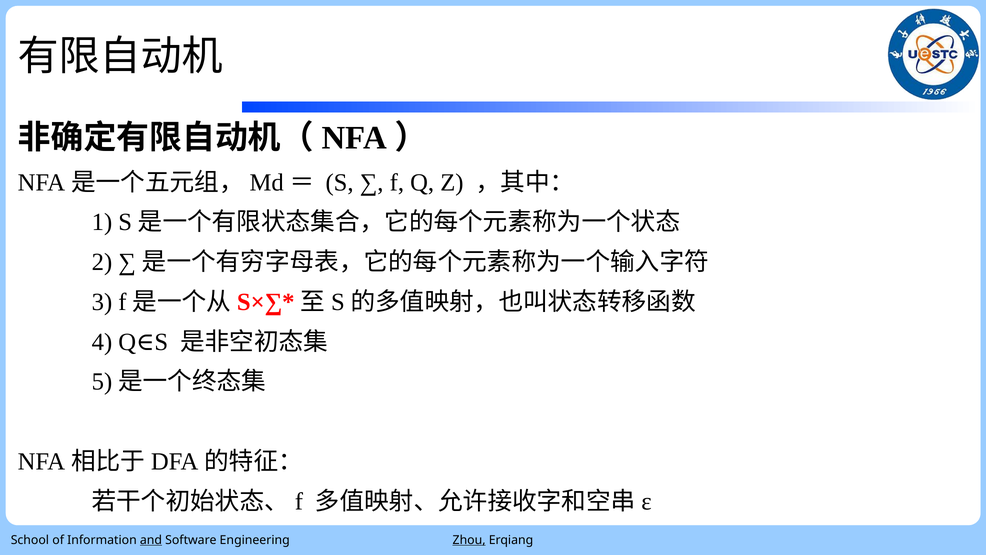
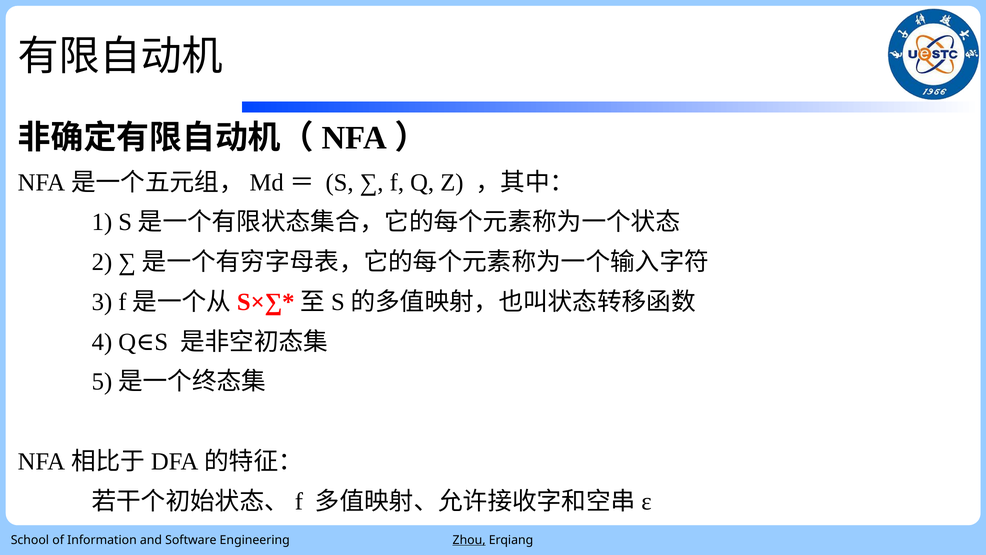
and underline: present -> none
